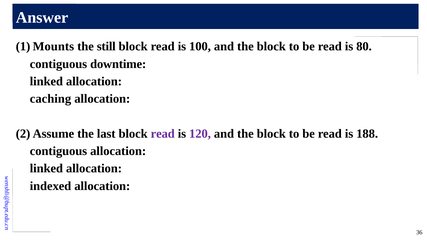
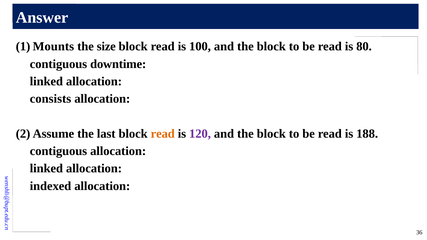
still: still -> size
caching: caching -> consists
read at (163, 134) colour: purple -> orange
